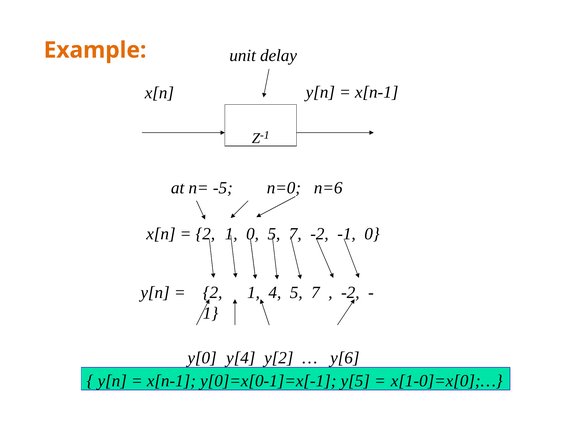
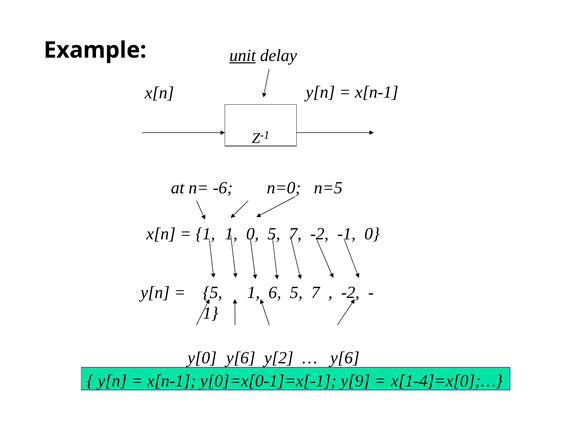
Example colour: orange -> black
unit underline: none -> present
-5: -5 -> -6
n=6: n=6 -> n=5
2 at (205, 234): 2 -> 1
2 at (213, 292): 2 -> 5
4: 4 -> 6
y[0 y[4: y[4 -> y[6
y[5: y[5 -> y[9
x[1-0]=x[0];…: x[1-0]=x[0];… -> x[1-4]=x[0];…
